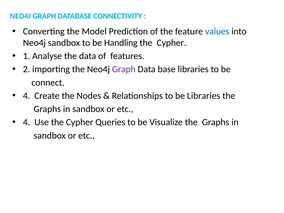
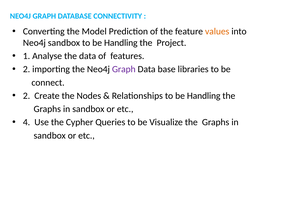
values colour: blue -> orange
Cypher at (171, 43): Cypher -> Project
4 at (26, 96): 4 -> 2
Relationships to be Libraries: Libraries -> Handling
